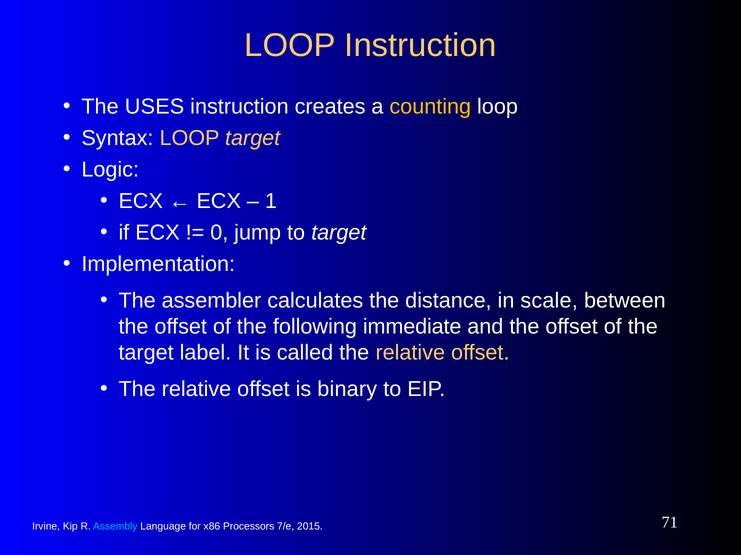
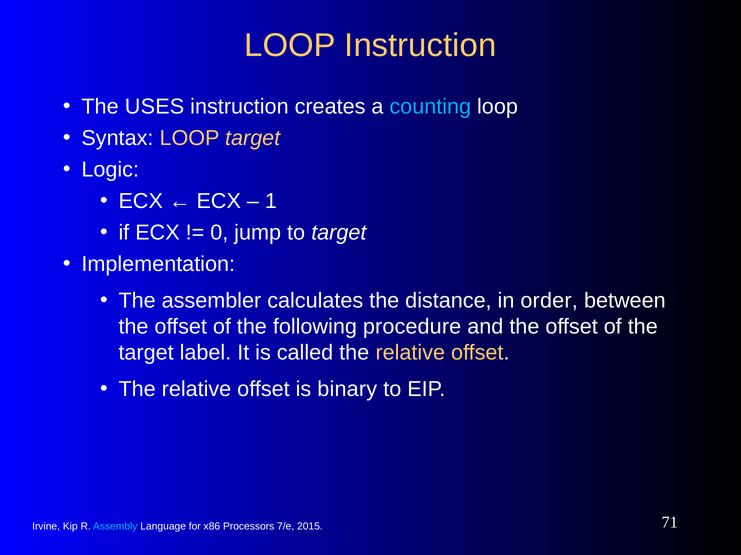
counting colour: yellow -> light blue
scale: scale -> order
immediate: immediate -> procedure
